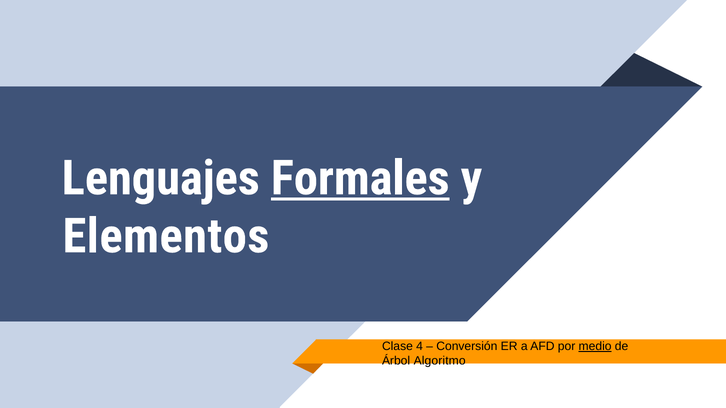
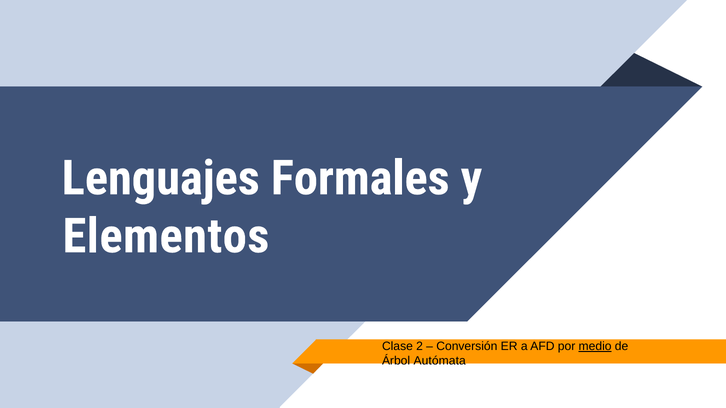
Formales underline: present -> none
4: 4 -> 2
Algoritmo: Algoritmo -> Autómata
